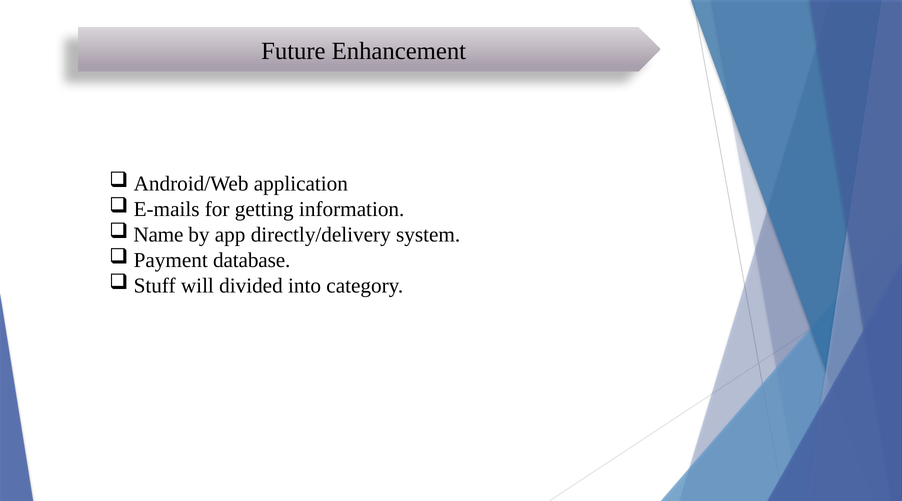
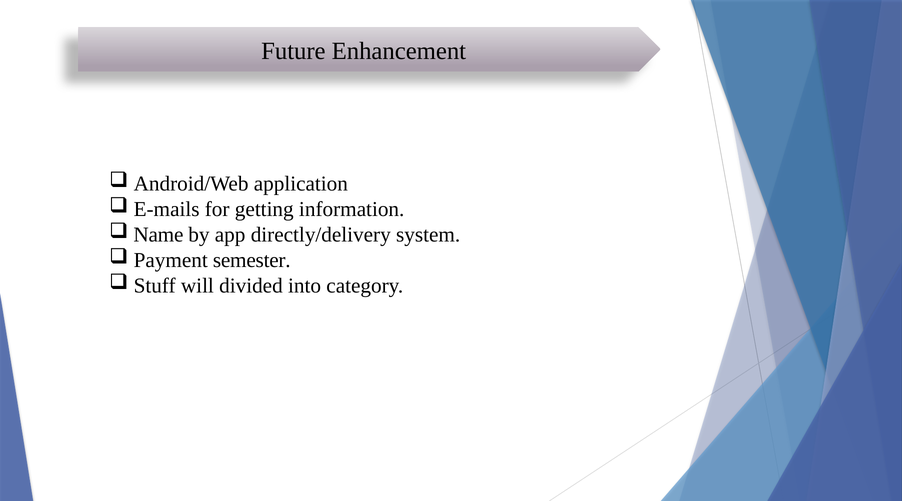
database: database -> semester
